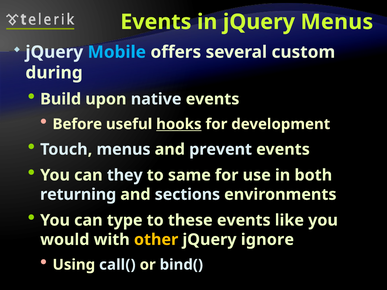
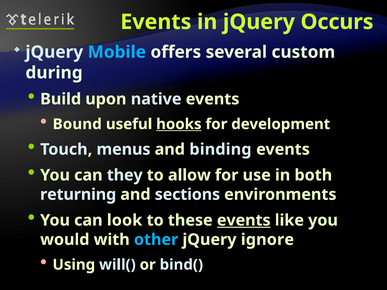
jQuery Menus: Menus -> Occurs
Before: Before -> Bound
prevent: prevent -> binding
same: same -> allow
type: type -> look
events at (244, 220) underline: none -> present
other colour: yellow -> light blue
call(: call( -> will(
